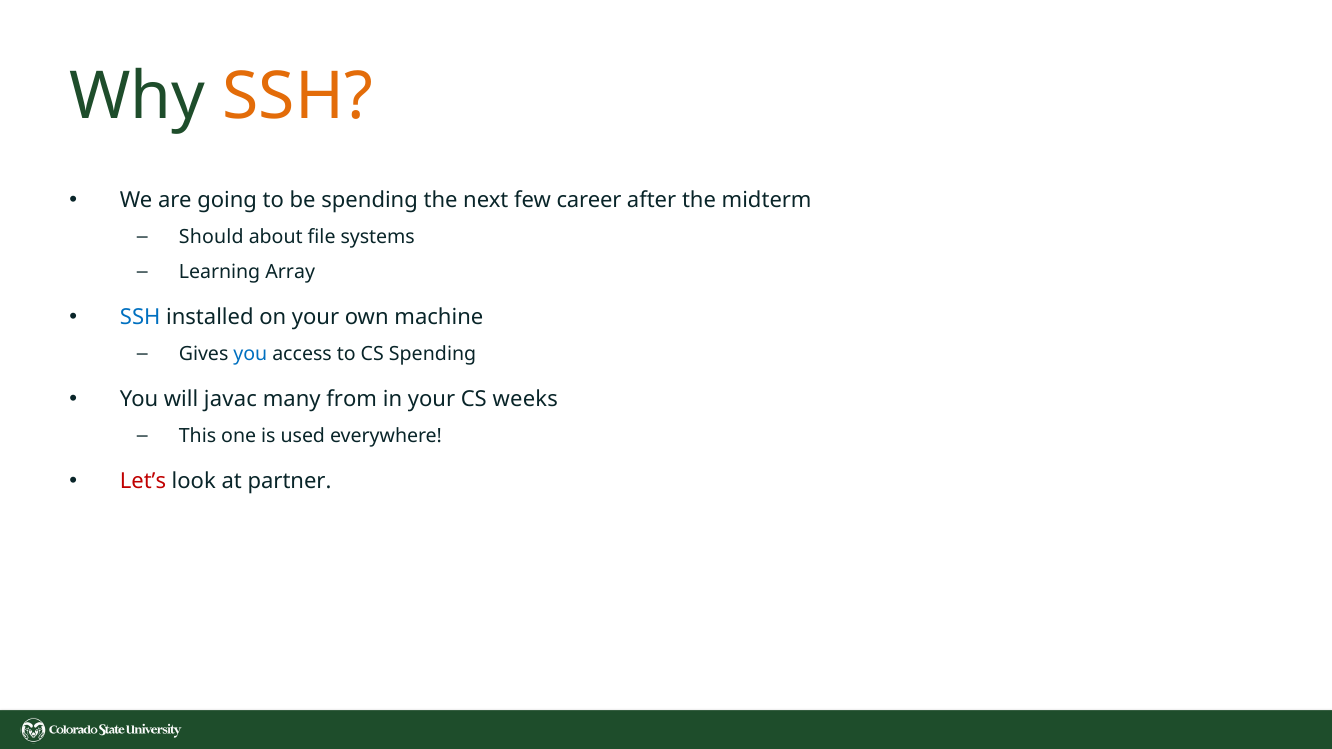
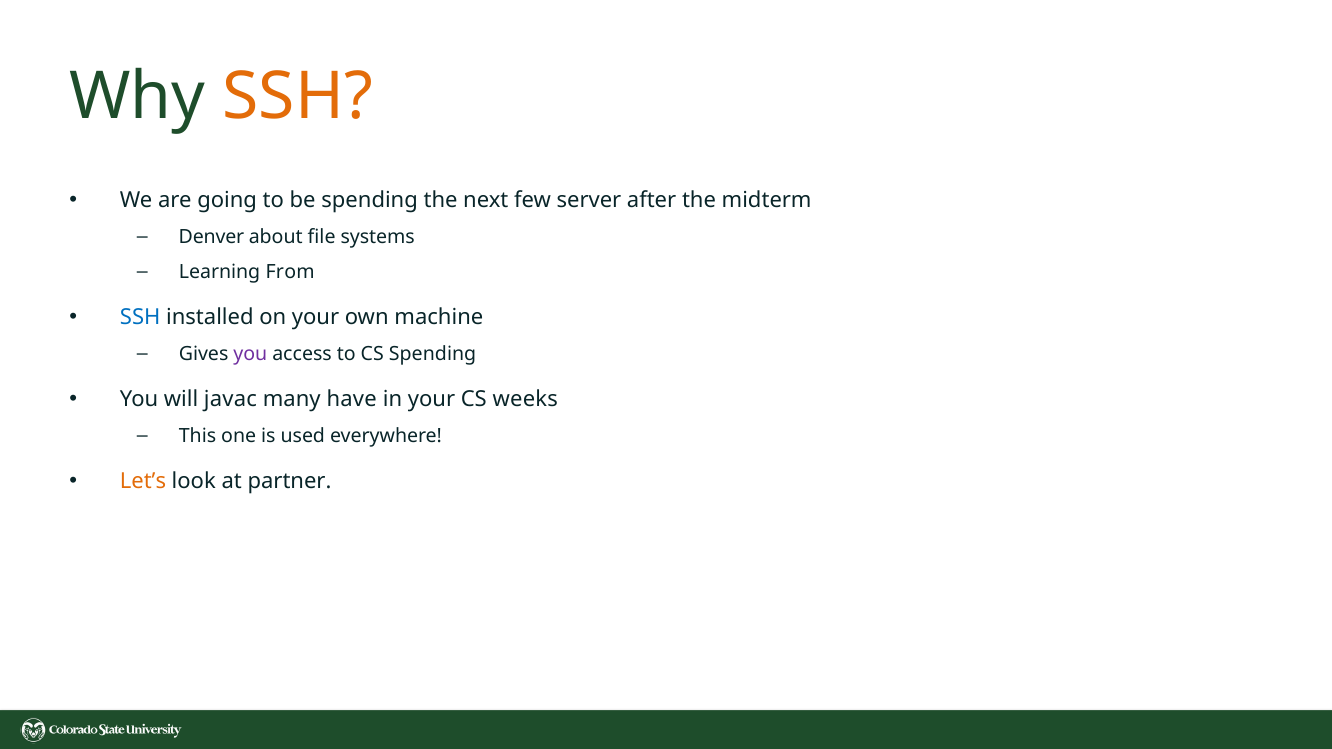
career: career -> server
Should: Should -> Denver
Array: Array -> From
you at (250, 354) colour: blue -> purple
from: from -> have
Let’s colour: red -> orange
